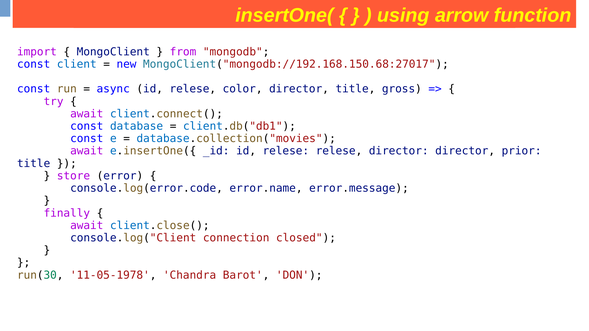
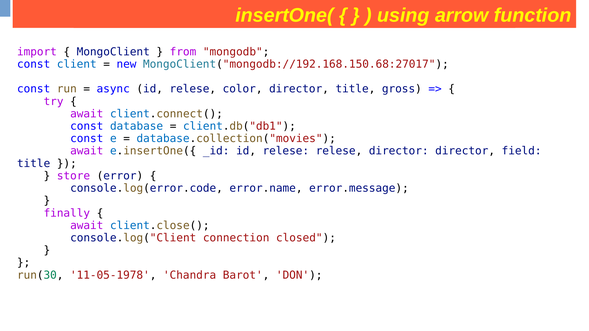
prior: prior -> field
